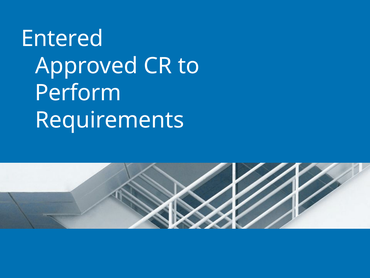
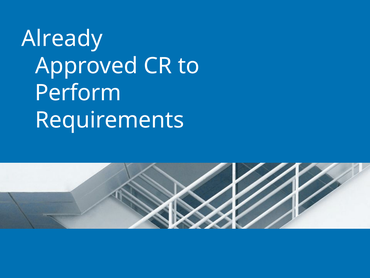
Entered: Entered -> Already
